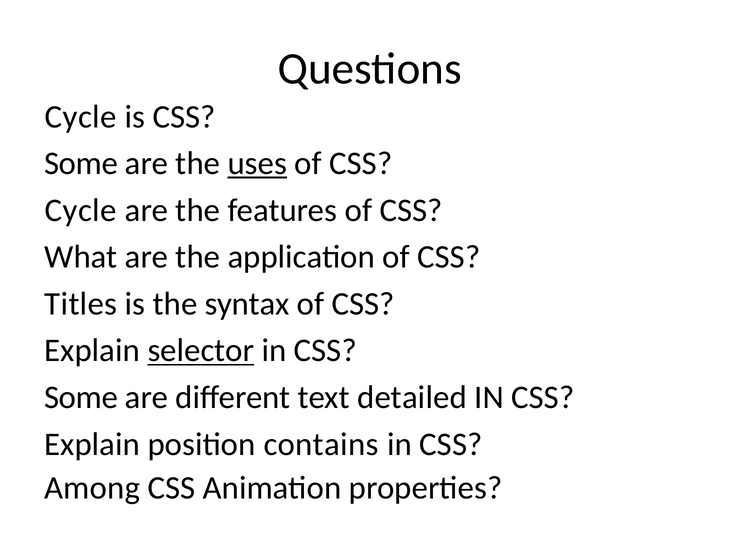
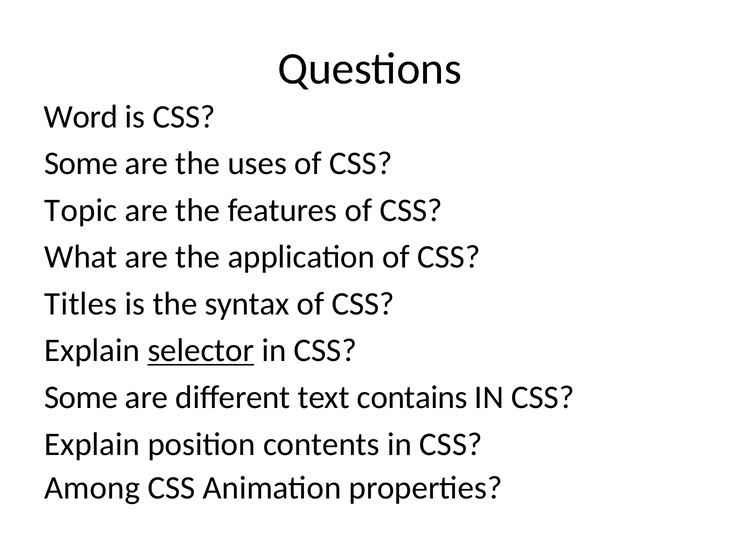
Cycle at (81, 117): Cycle -> Word
uses underline: present -> none
Cycle at (81, 210): Cycle -> Topic
detailed: detailed -> contains
contains: contains -> contents
